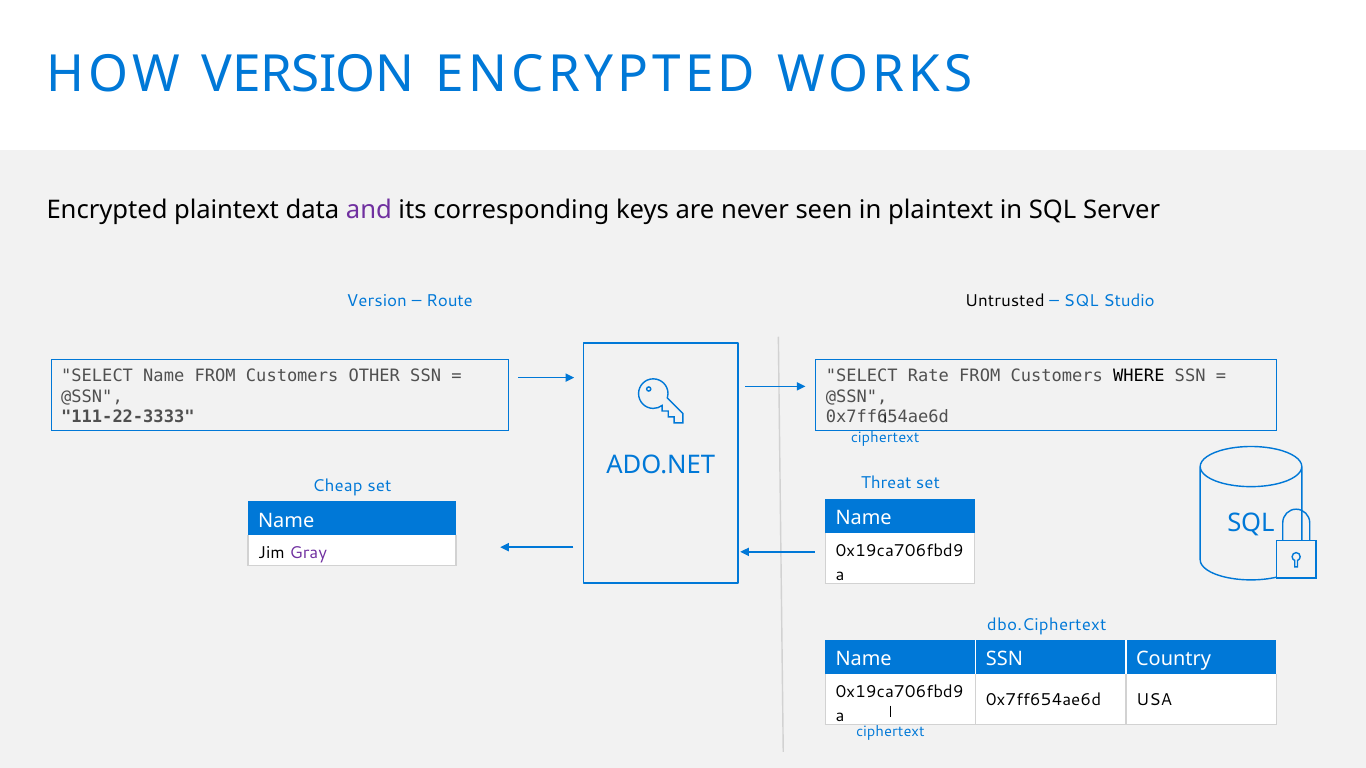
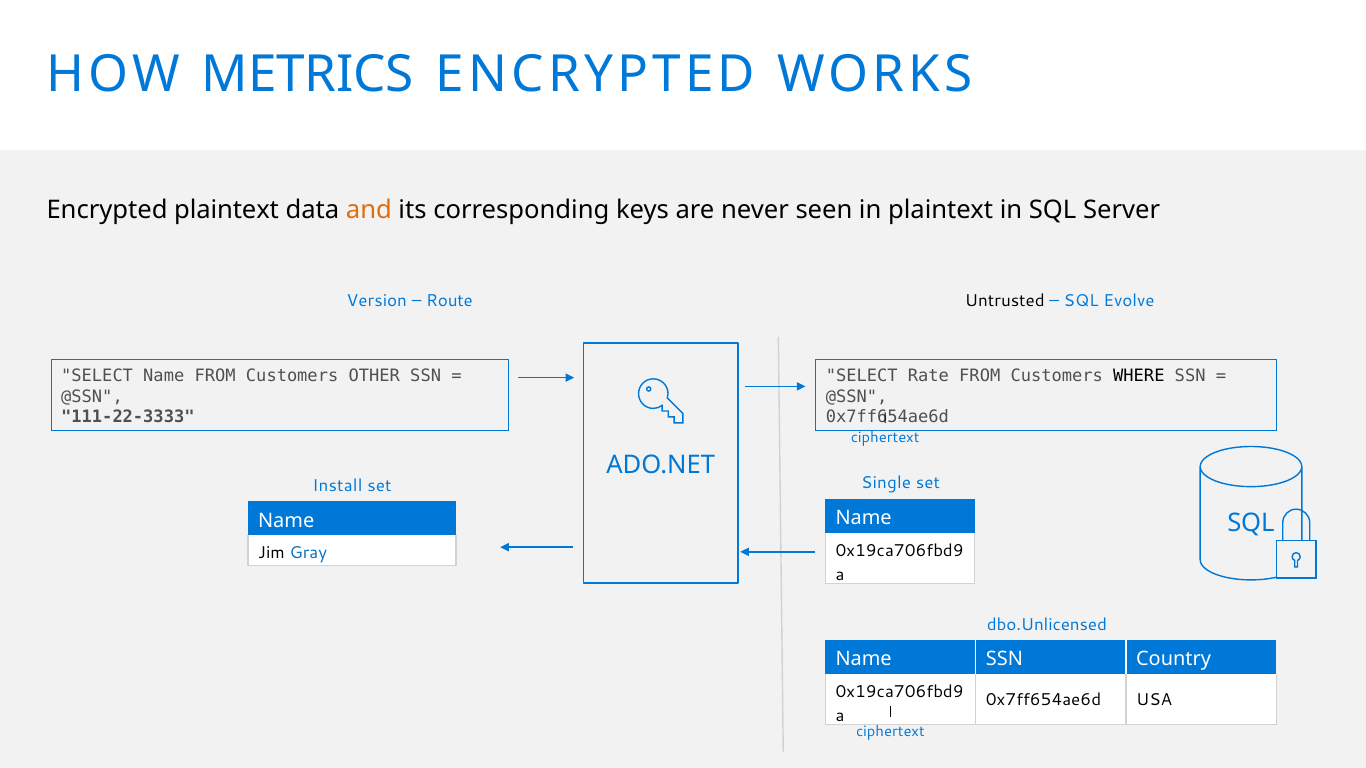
HOW VERSION: VERSION -> METRICS
and colour: purple -> orange
Studio: Studio -> Evolve
Threat: Threat -> Single
Cheap: Cheap -> Install
Gray colour: purple -> blue
dbo.Ciphertext: dbo.Ciphertext -> dbo.Unlicensed
